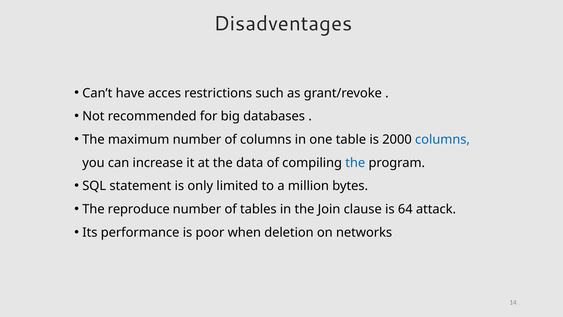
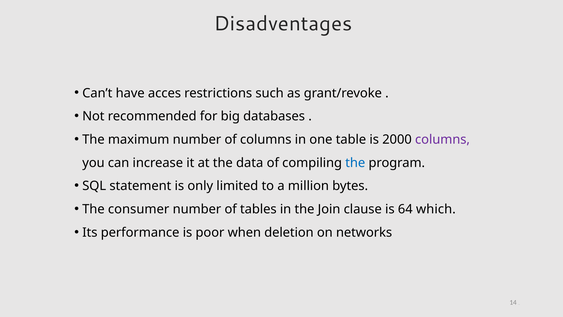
columns at (443, 139) colour: blue -> purple
reproduce: reproduce -> consumer
attack: attack -> which
